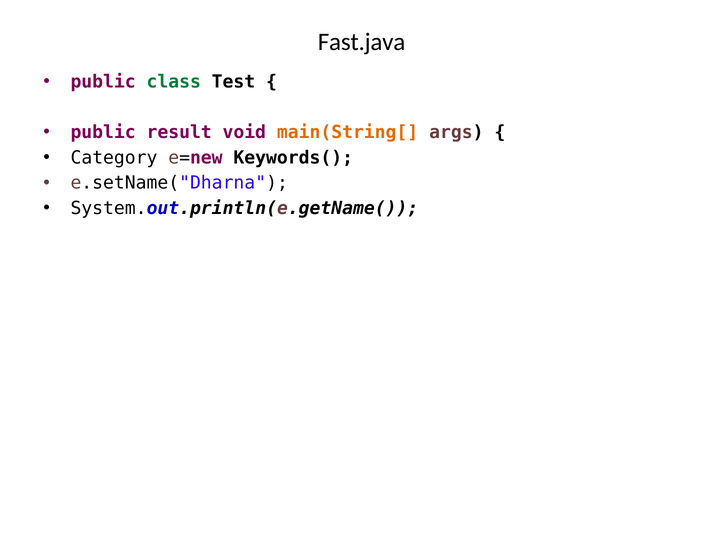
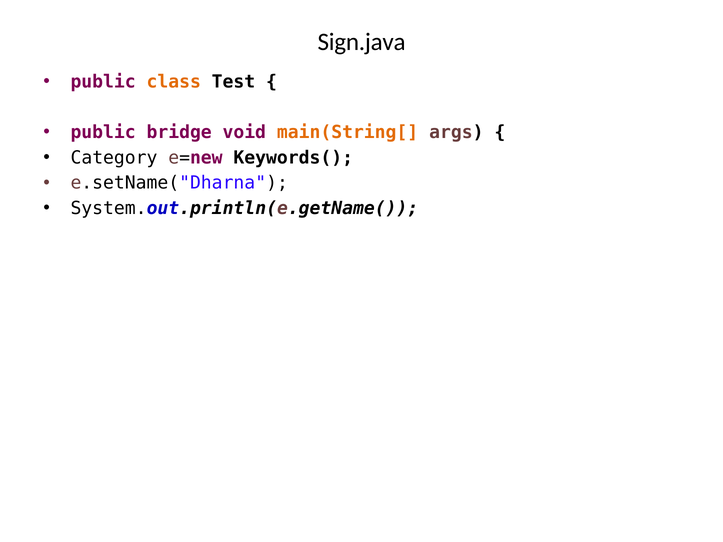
Fast.java: Fast.java -> Sign.java
class colour: green -> orange
result: result -> bridge
